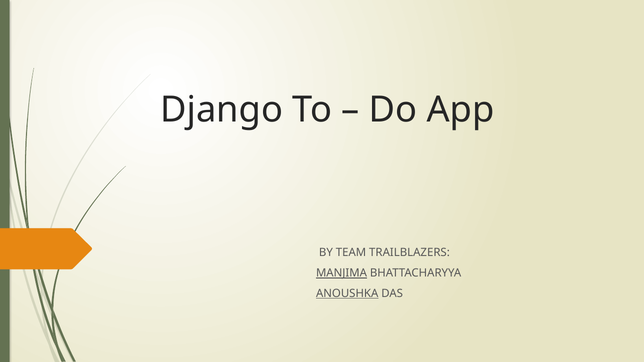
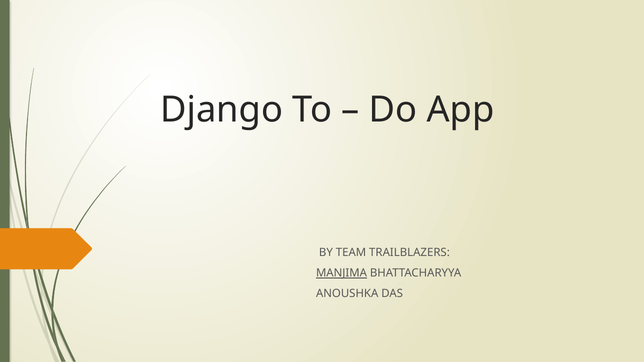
ANOUSHKA underline: present -> none
